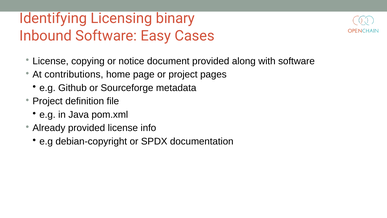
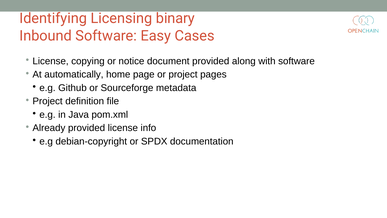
contributions: contributions -> automatically
